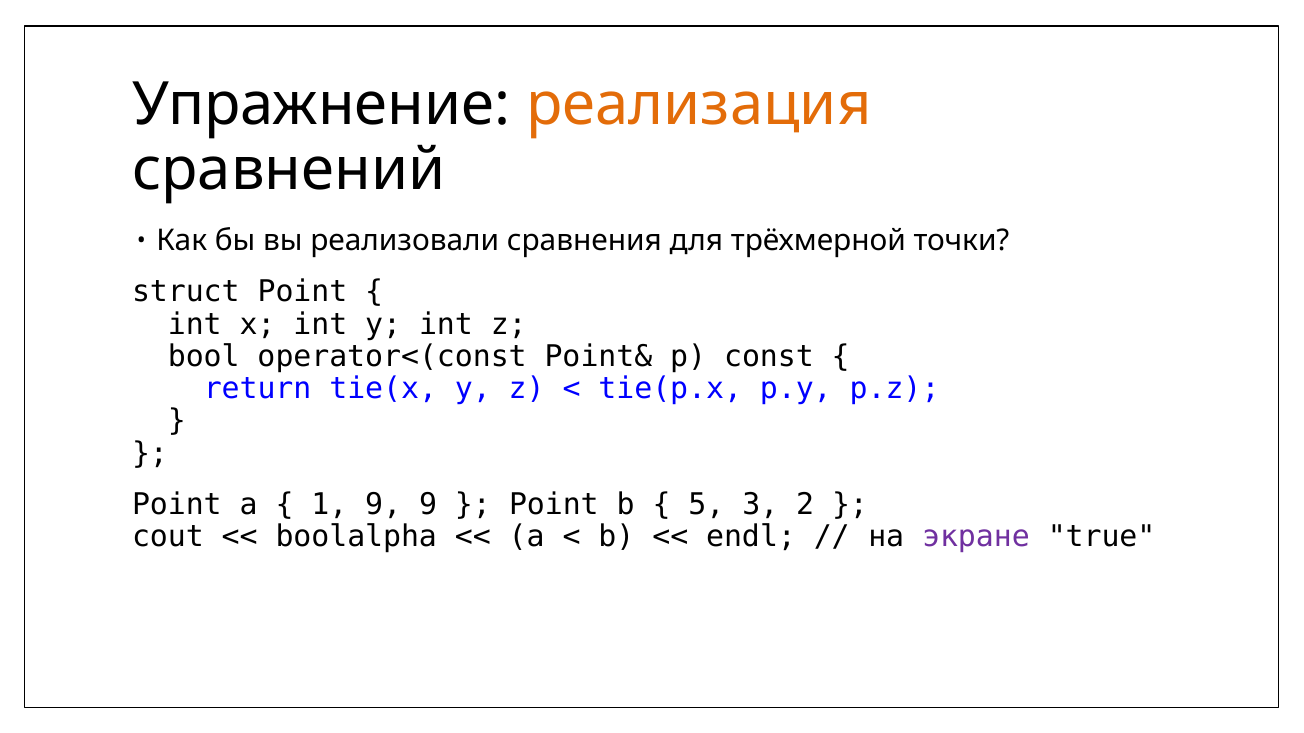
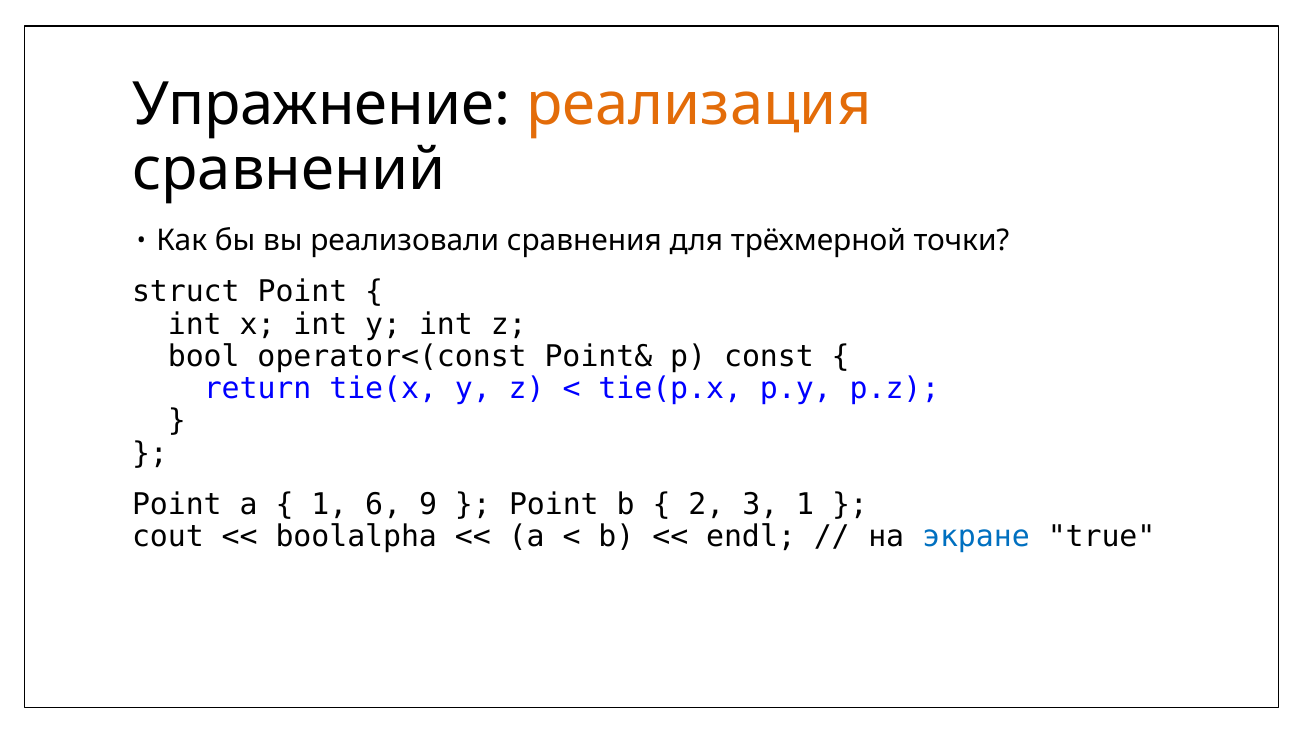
1 9: 9 -> 6
5: 5 -> 2
3 2: 2 -> 1
экране colour: purple -> blue
